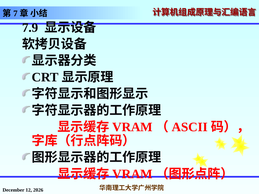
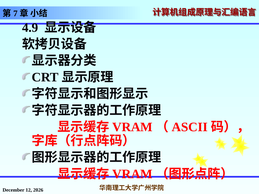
7.9: 7.9 -> 4.9
